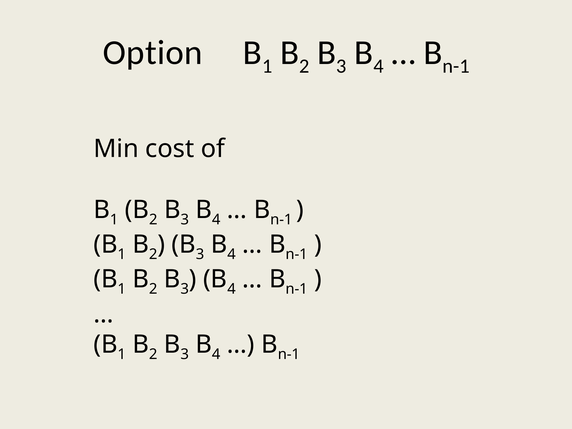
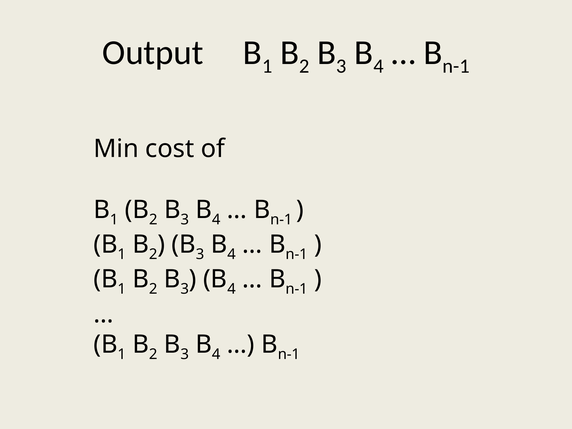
Option: Option -> Output
